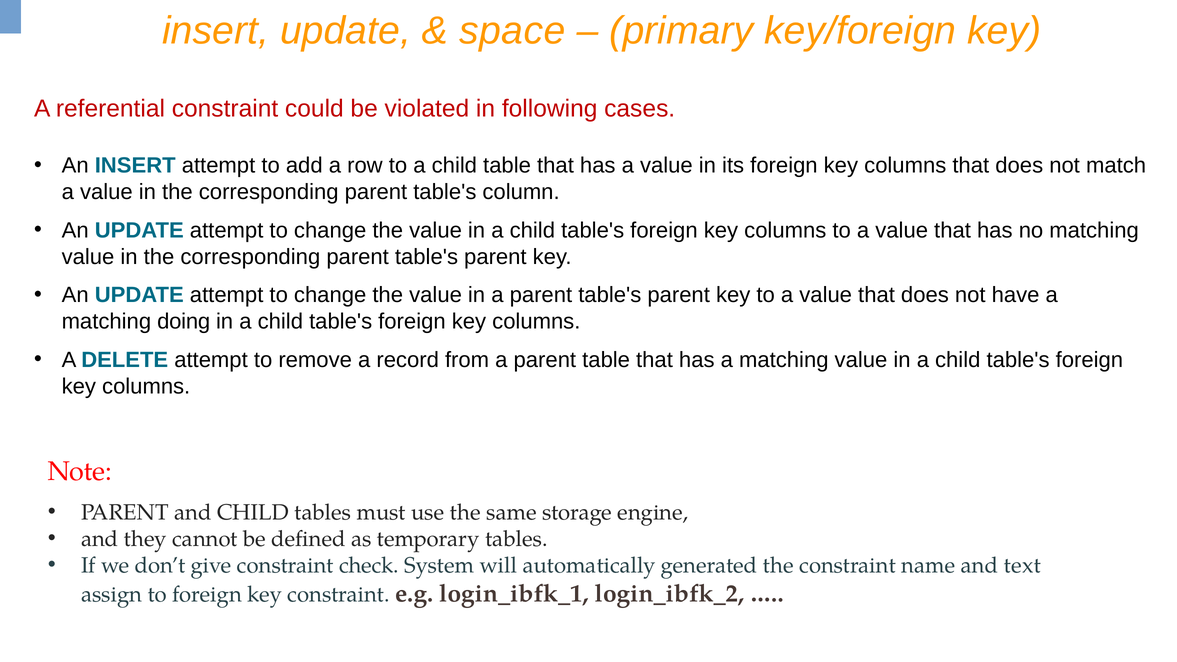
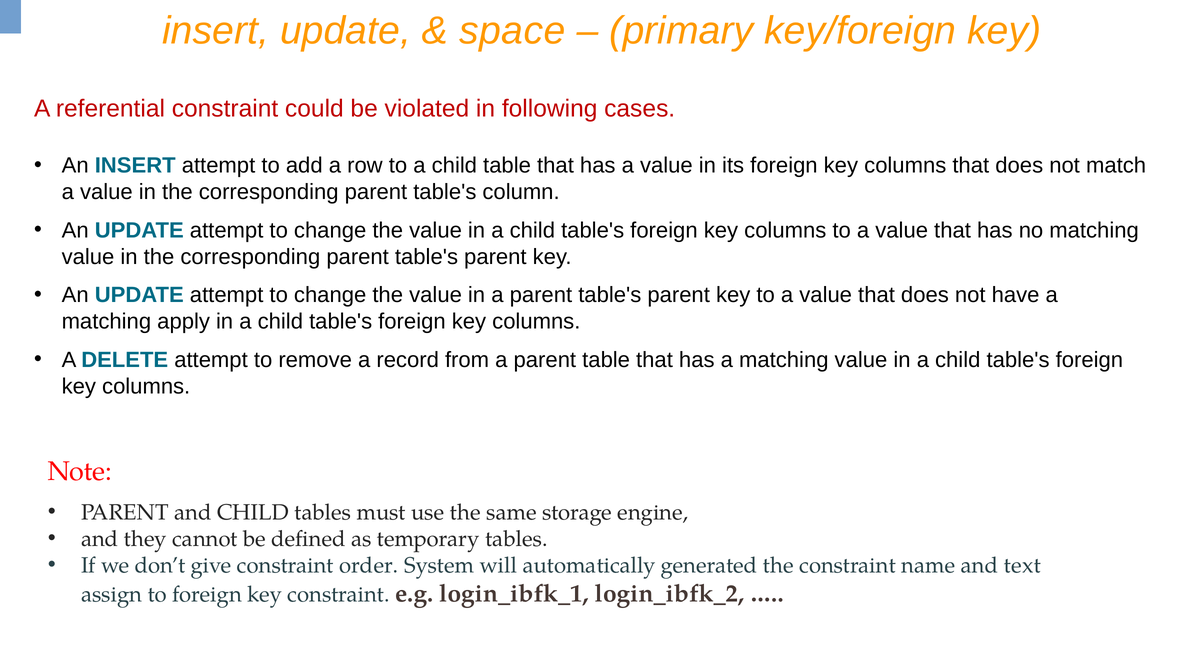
doing: doing -> apply
check: check -> order
